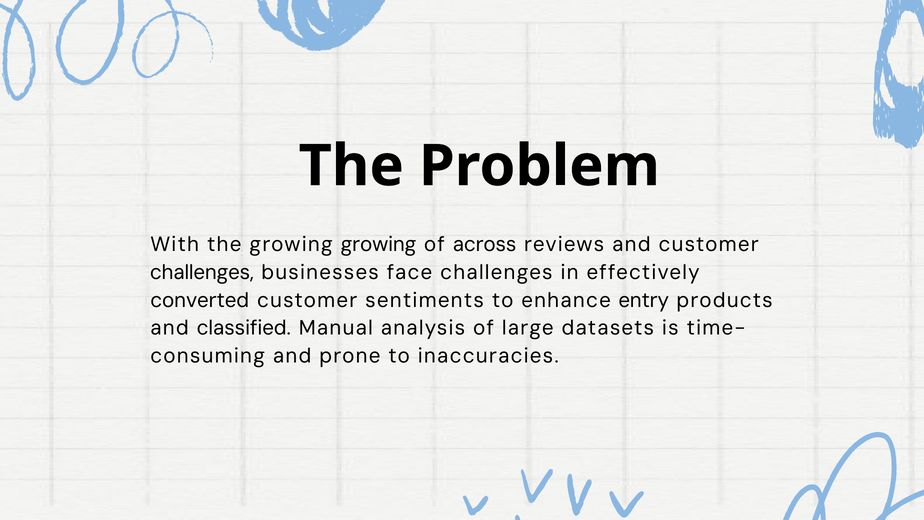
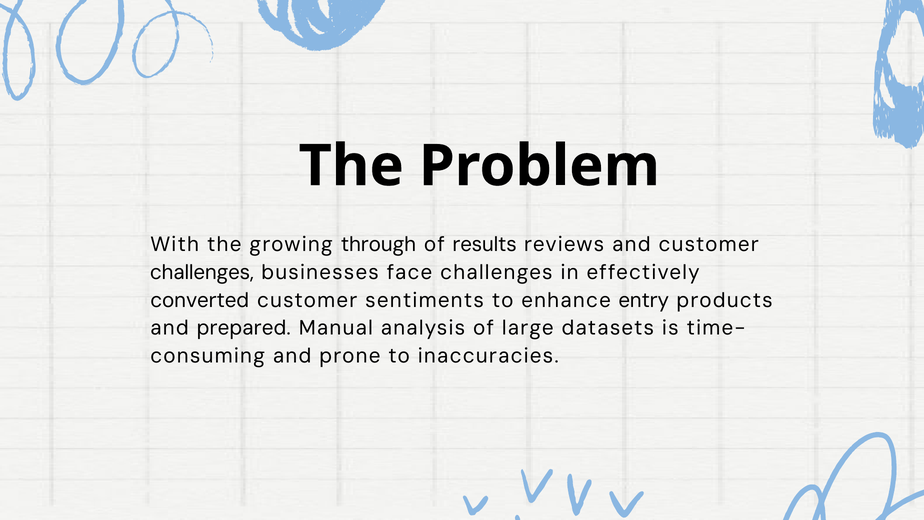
growing growing: growing -> through
across: across -> results
classified: classified -> prepared
